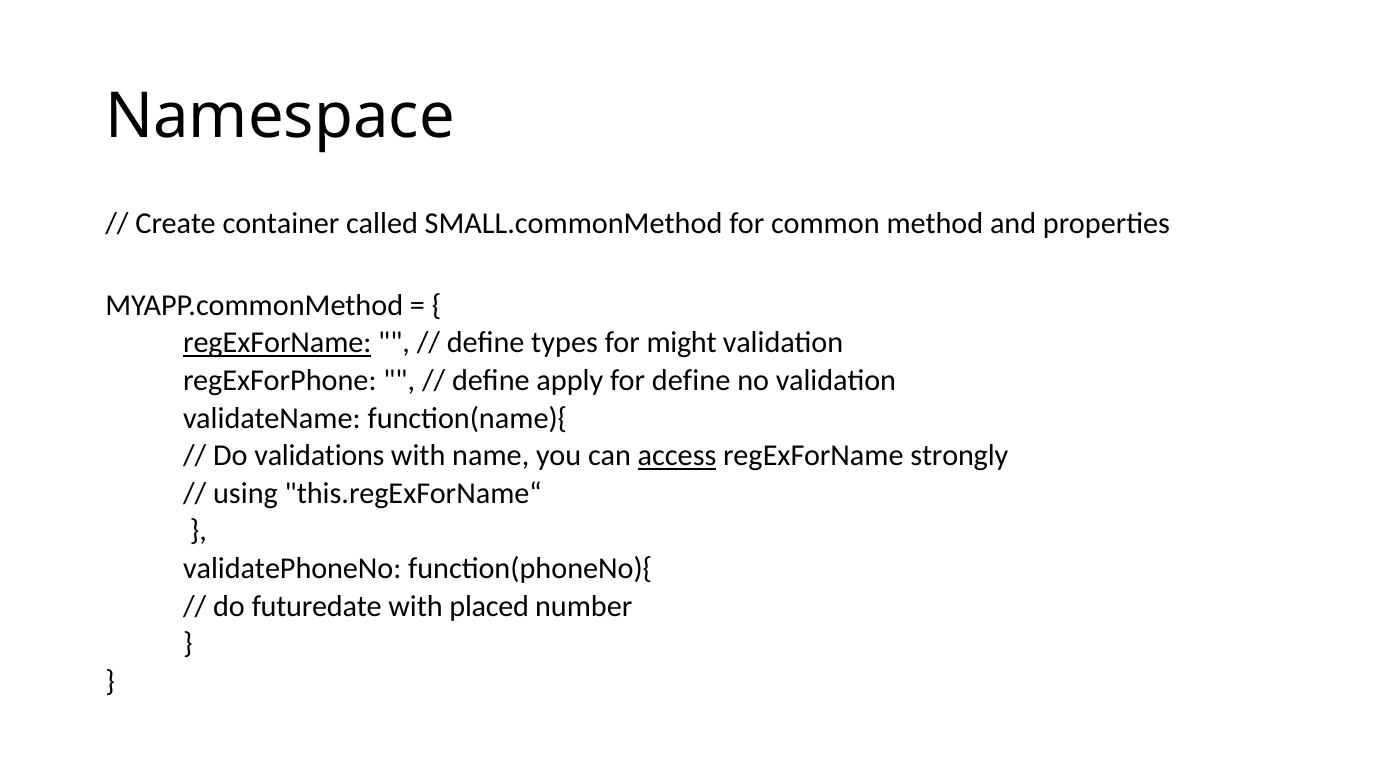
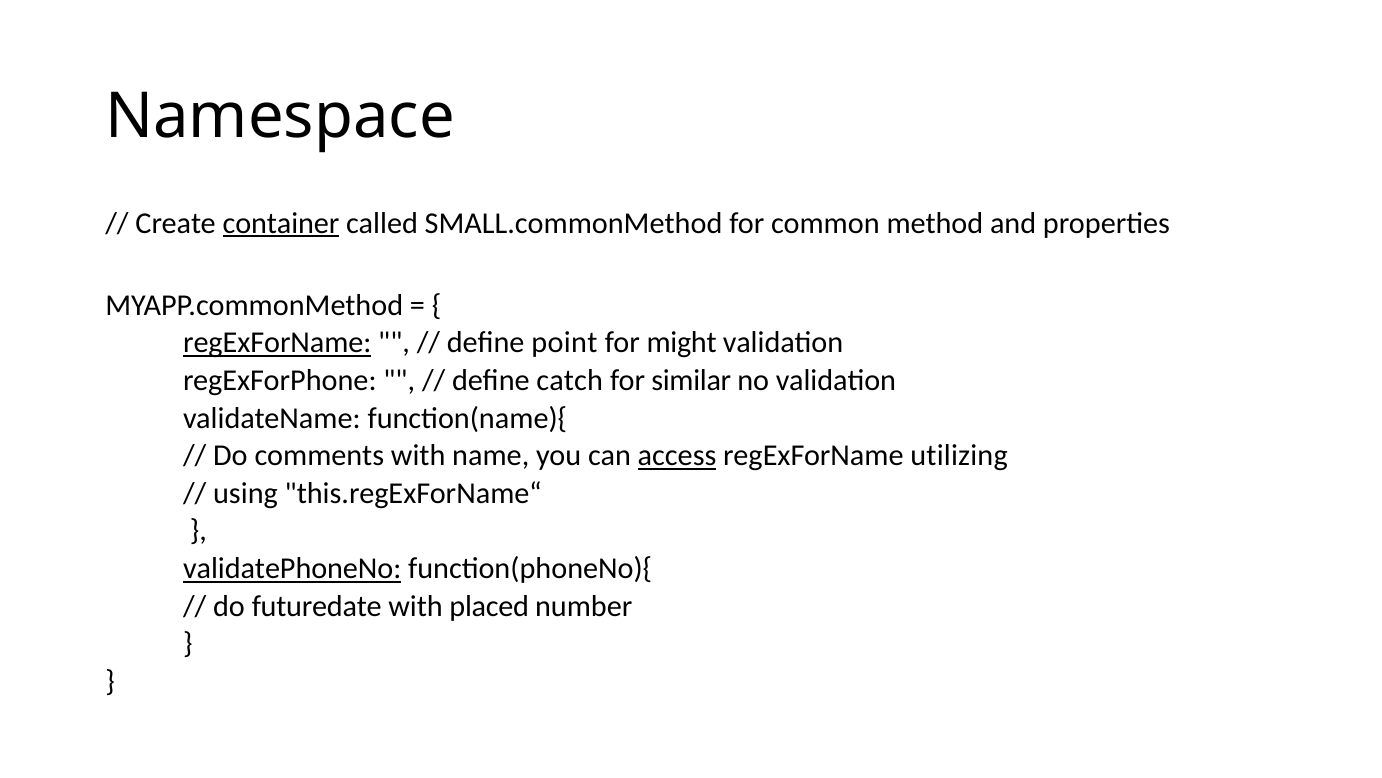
container underline: none -> present
types: types -> point
apply: apply -> catch
for define: define -> similar
validations: validations -> comments
strongly: strongly -> utilizing
validatePhoneNo underline: none -> present
